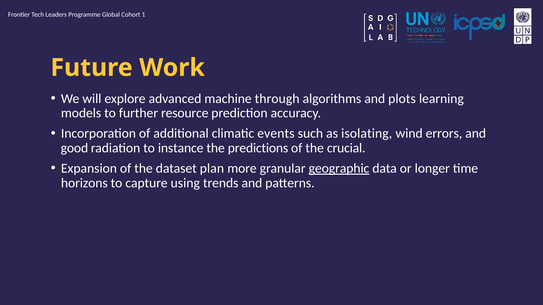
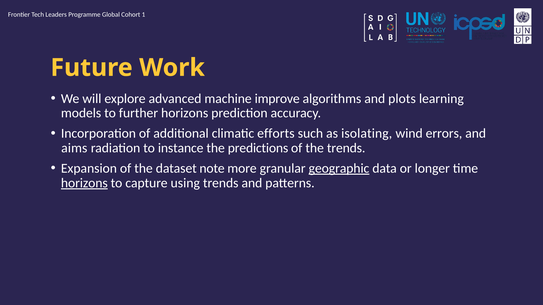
through: through -> improve
further resource: resource -> horizons
events: events -> efforts
good: good -> aims
the crucial: crucial -> trends
plan: plan -> note
horizons at (84, 183) underline: none -> present
